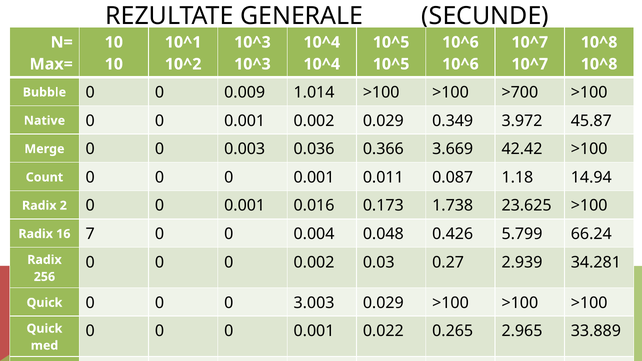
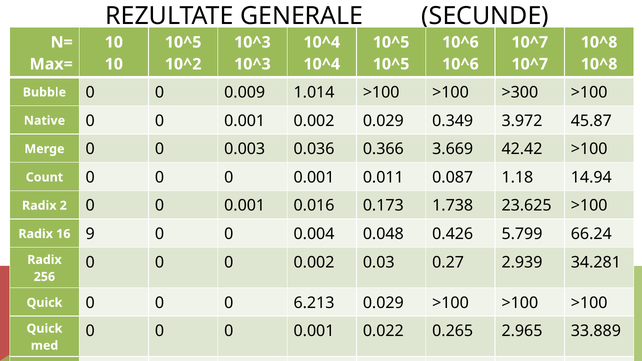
10^1 at (183, 42): 10^1 -> 10^5
>700: >700 -> >300
7: 7 -> 9
3.003: 3.003 -> 6.213
